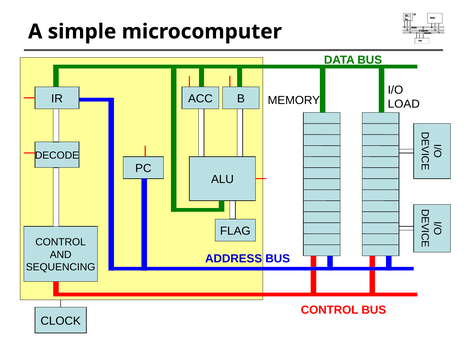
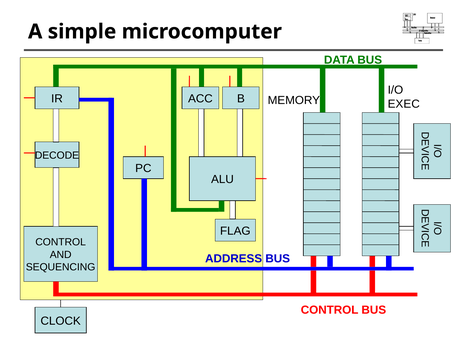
LOAD: LOAD -> EXEC
